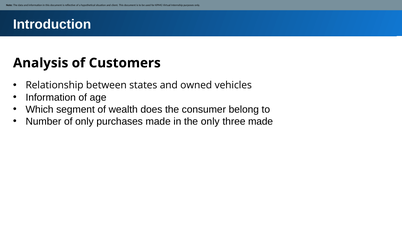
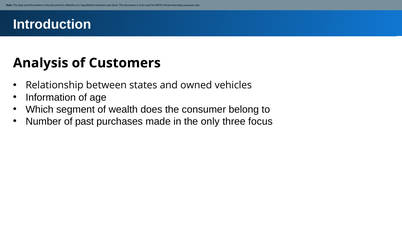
of only: only -> past
three made: made -> focus
